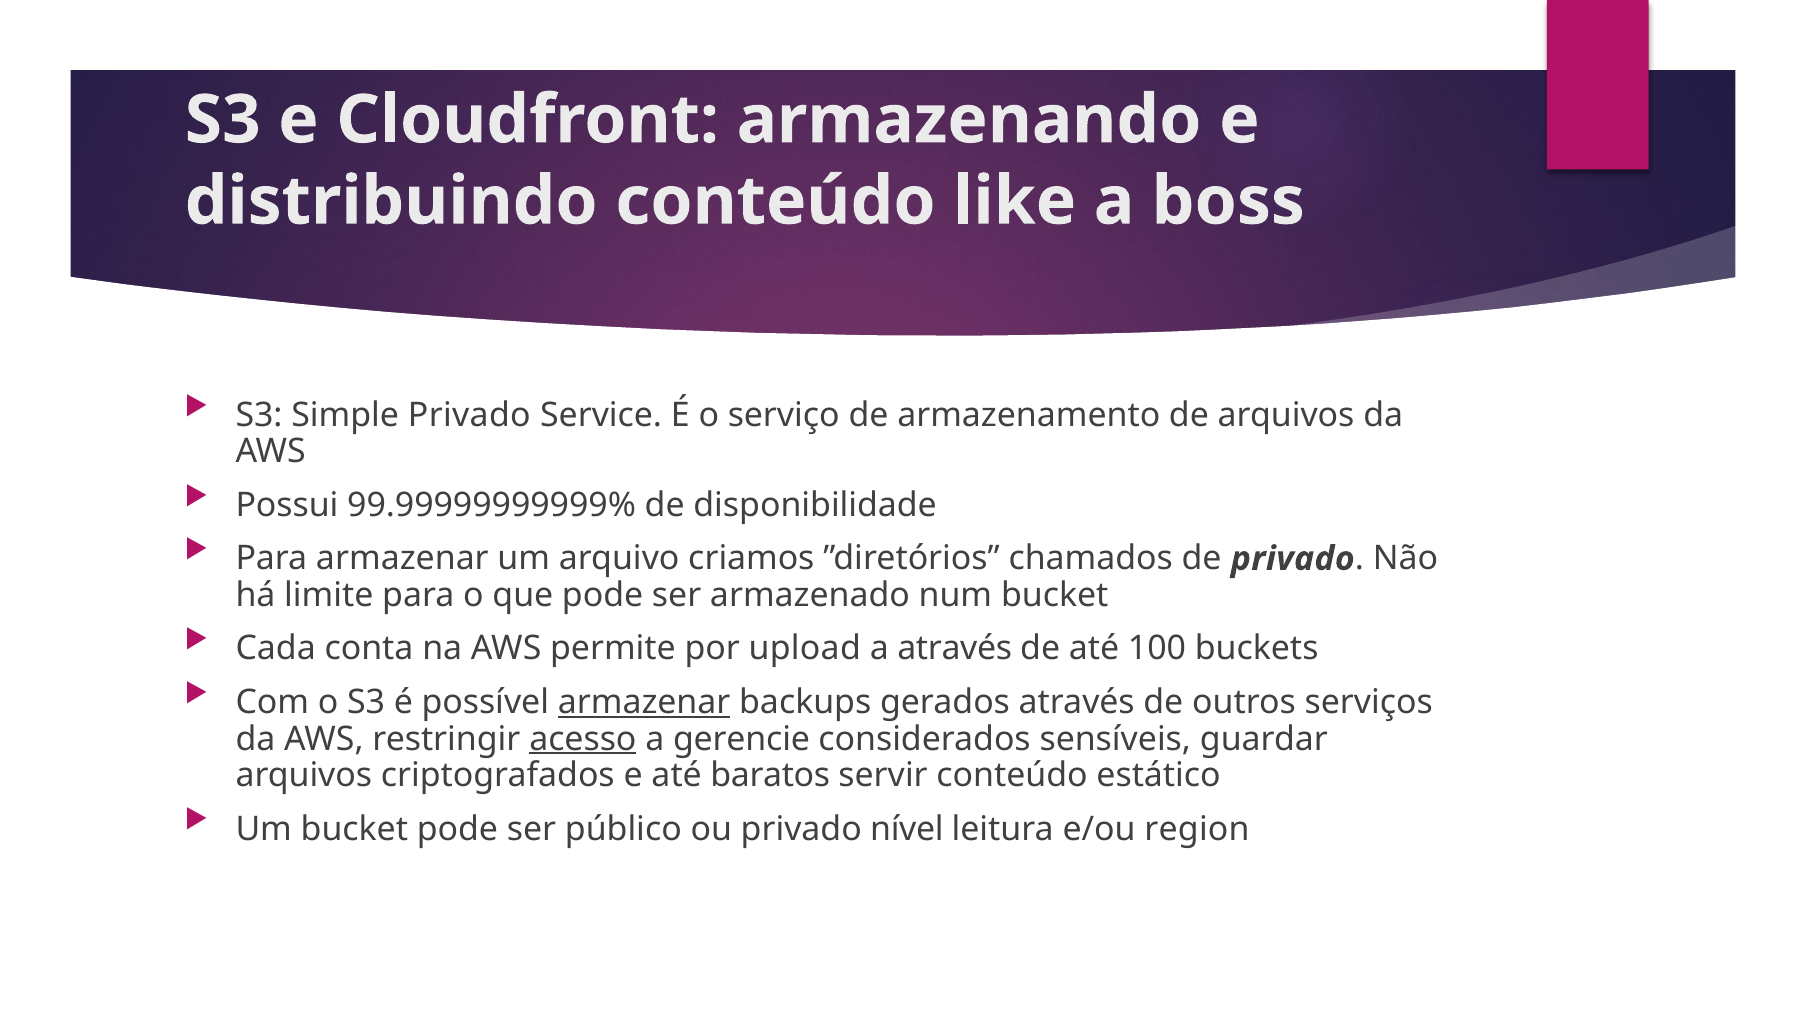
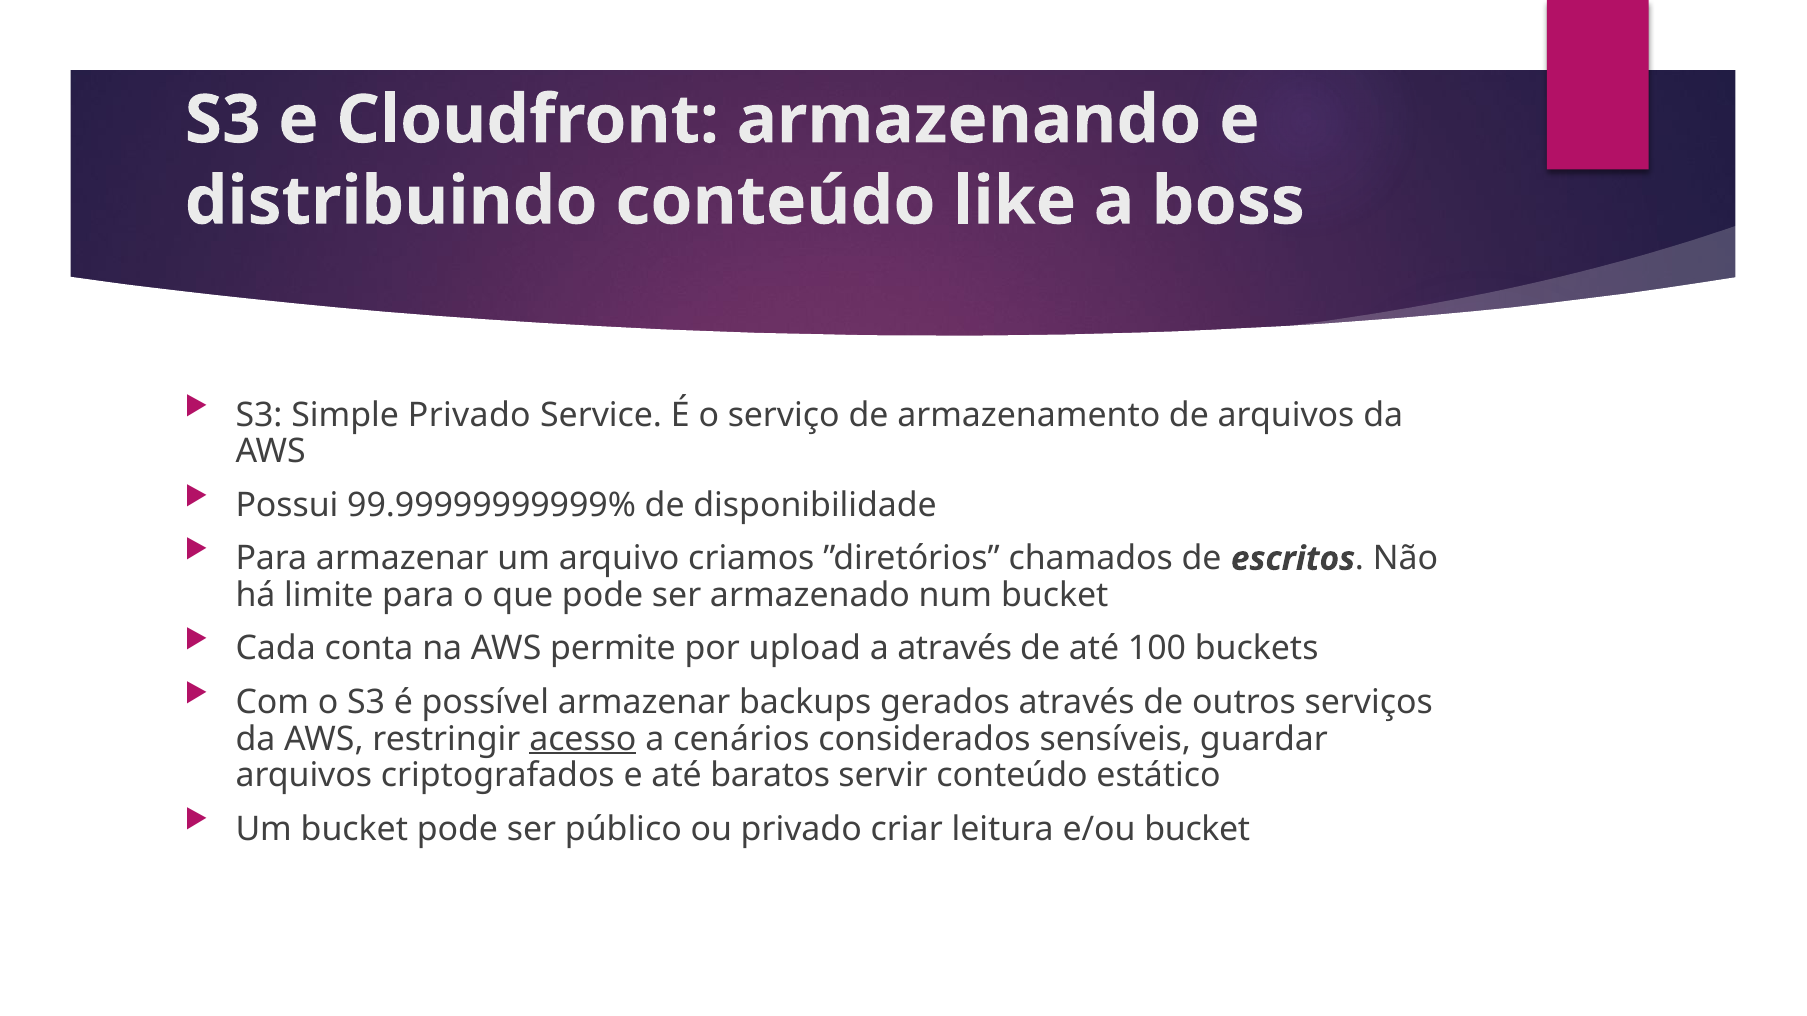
de privado: privado -> escritos
armazenar at (644, 703) underline: present -> none
gerencie: gerencie -> cenários
nível: nível -> criar
e/ou region: region -> bucket
